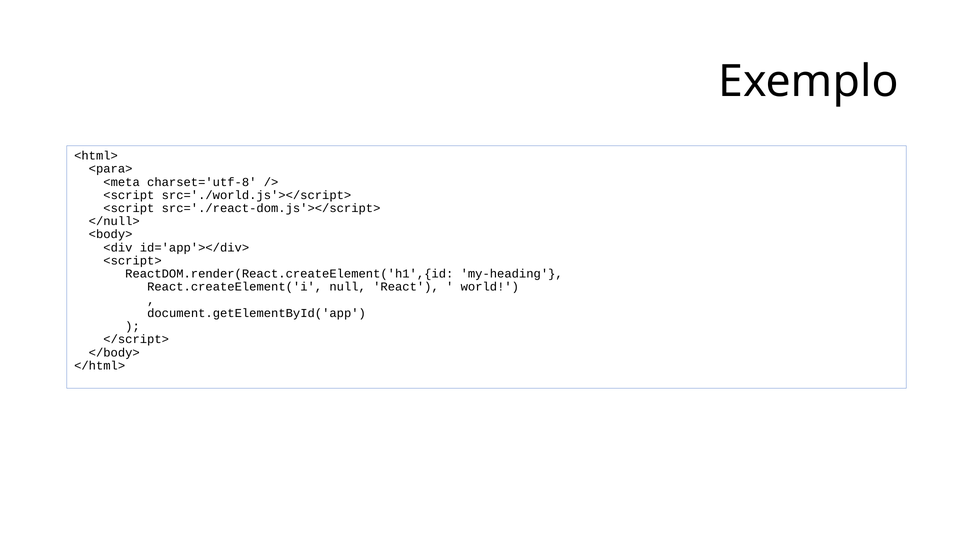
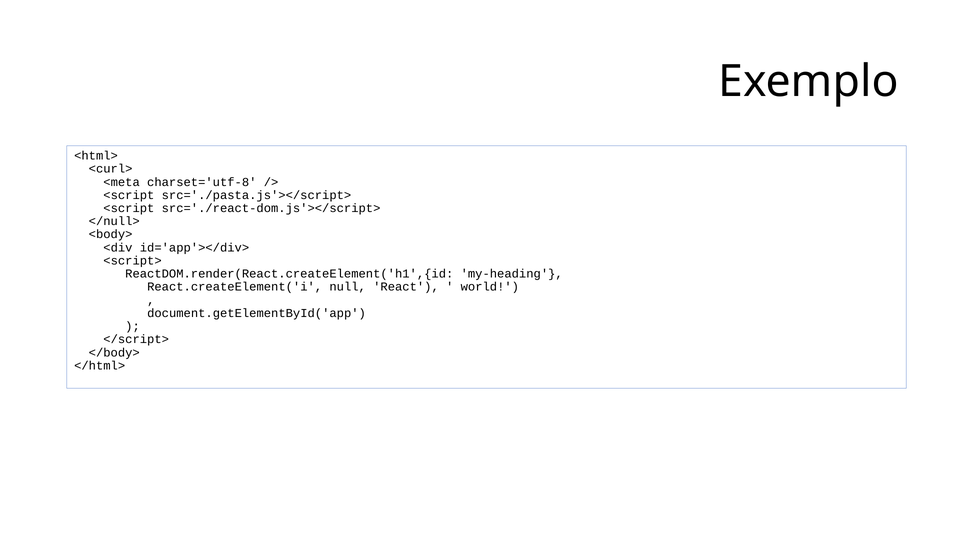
<para>: <para> -> <curl>
src='./world.js'></script>: src='./world.js'></script> -> src='./pasta.js'></script>
